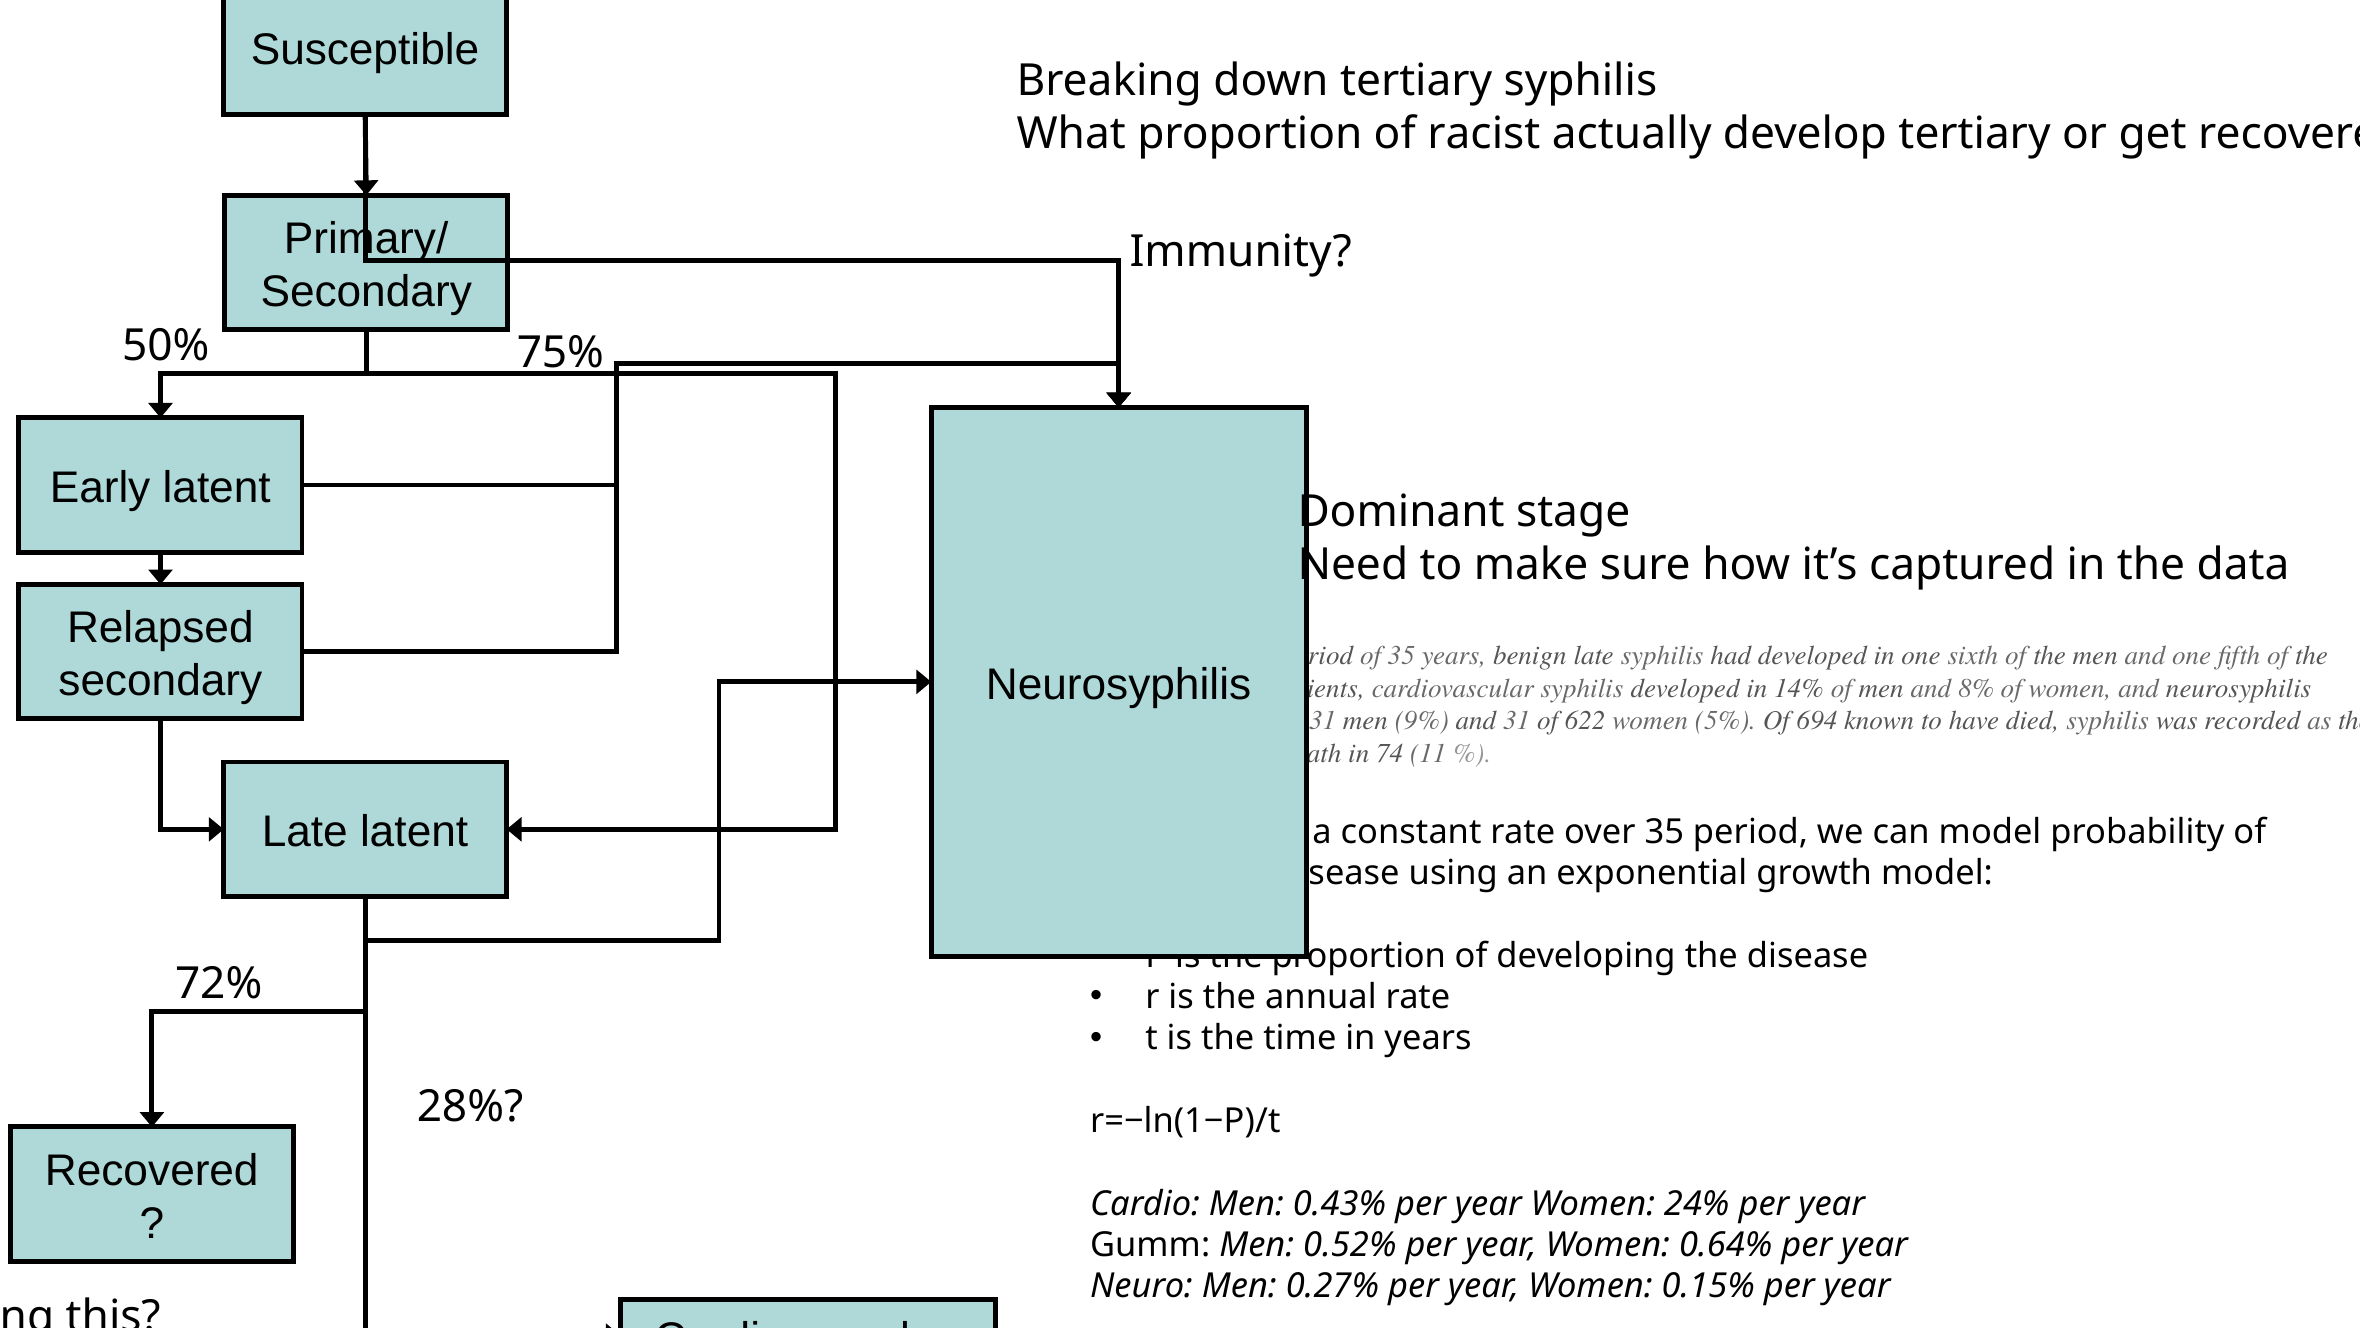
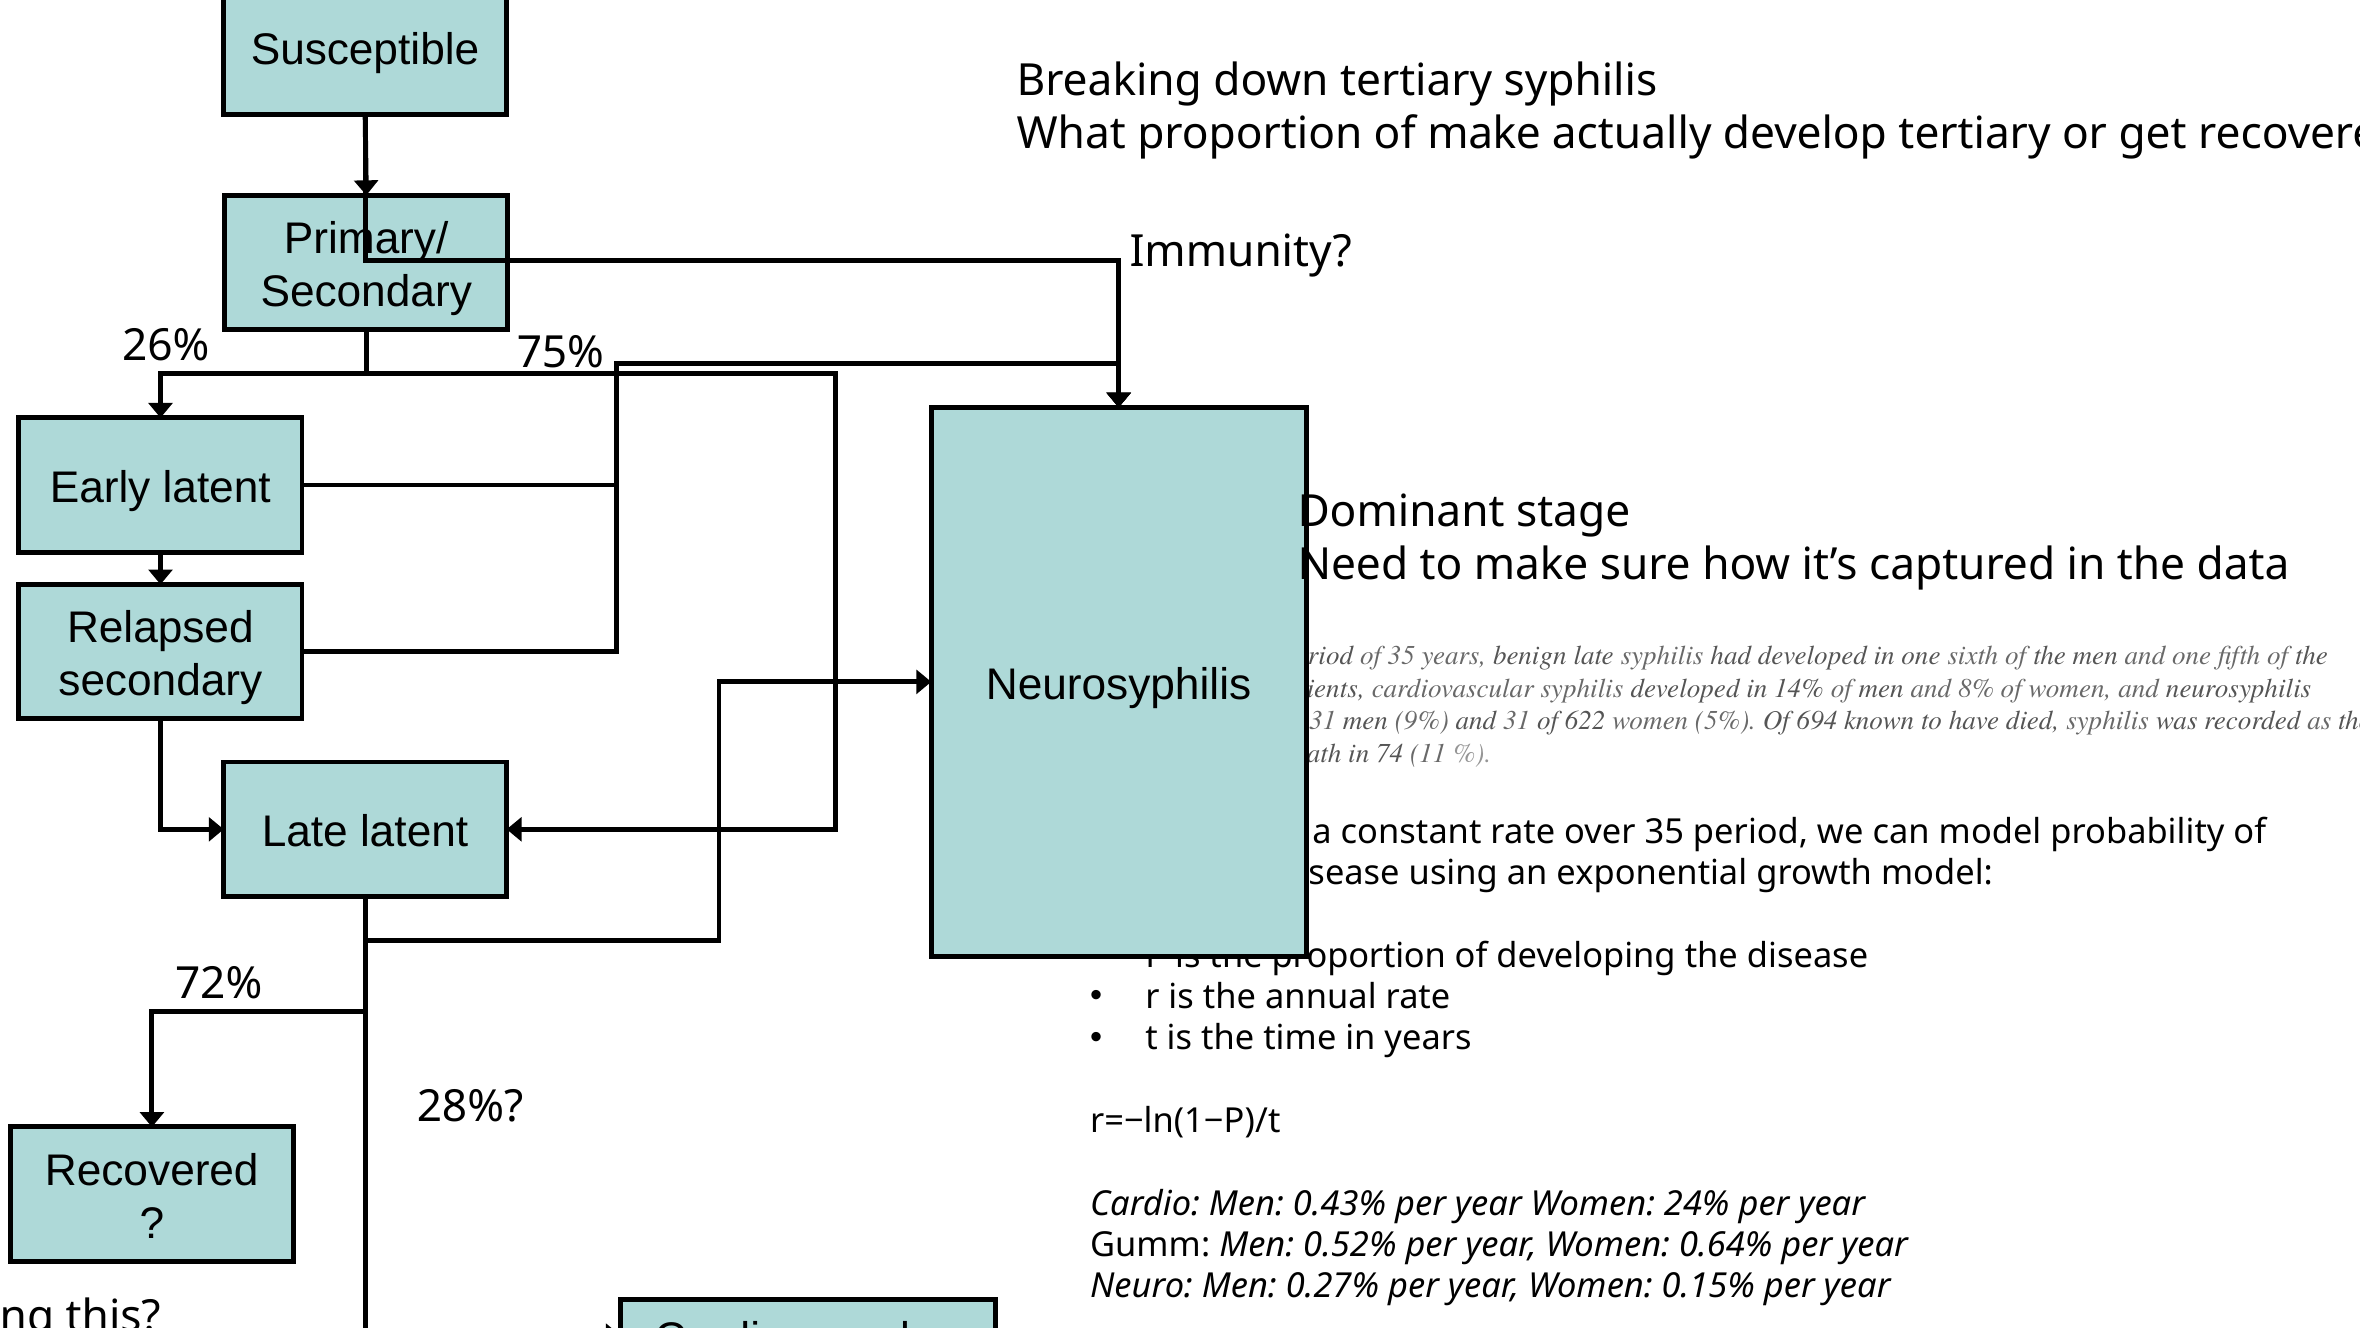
of racist: racist -> make
50%: 50% -> 26%
